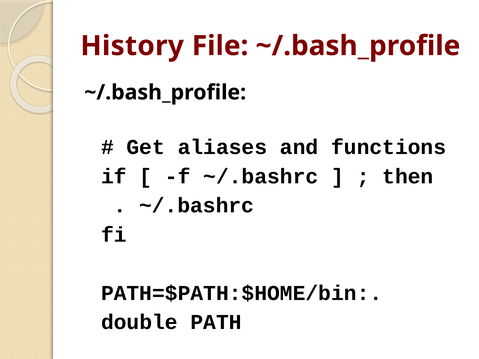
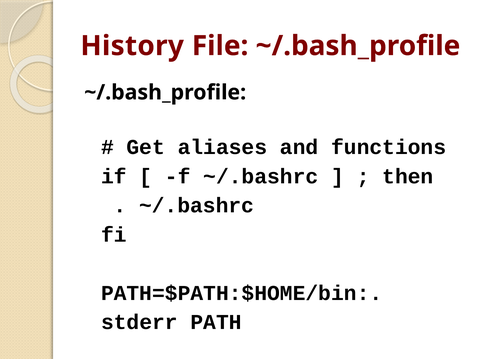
double: double -> stderr
